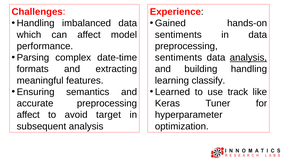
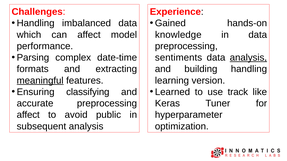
sentiments at (178, 35): sentiments -> knowledge
meaningful underline: none -> present
classify: classify -> version
semantics: semantics -> classifying
target: target -> public
